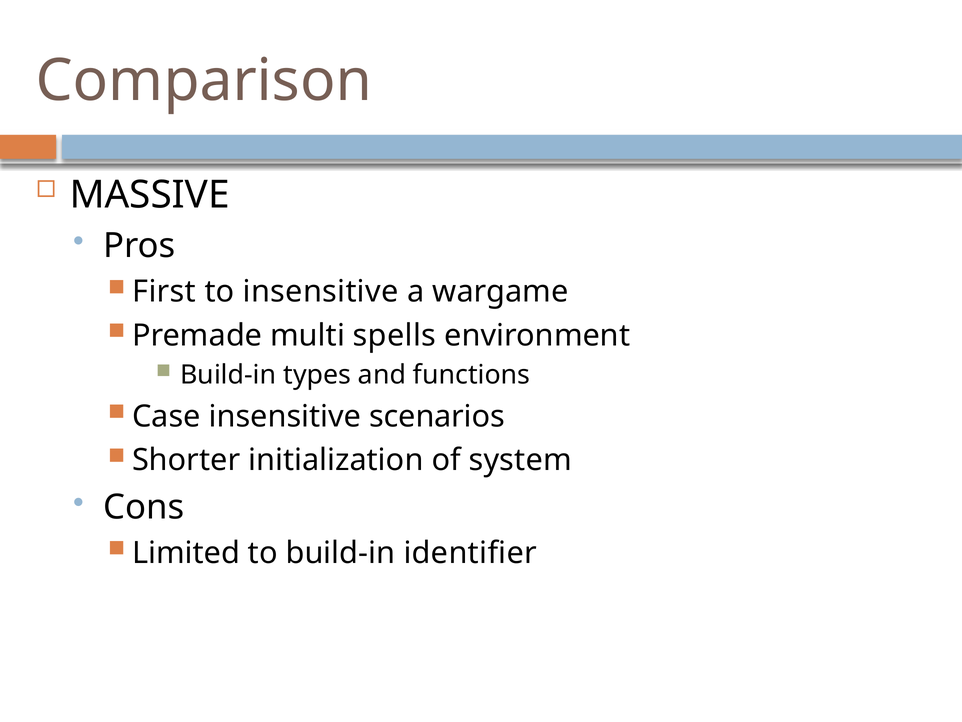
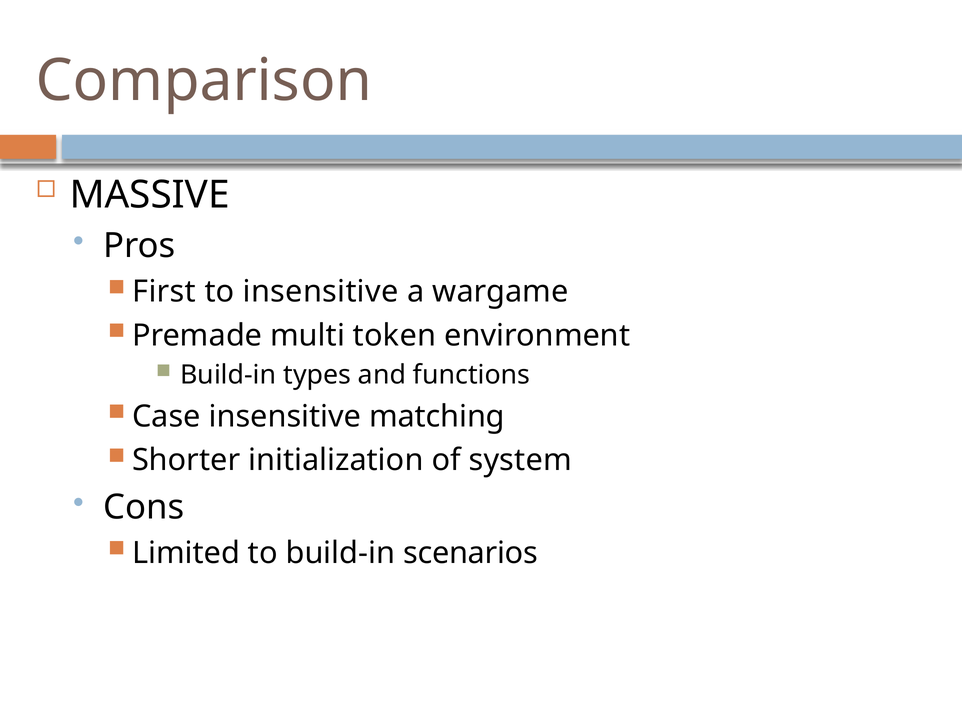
spells: spells -> token
scenarios: scenarios -> matching
identifier: identifier -> scenarios
